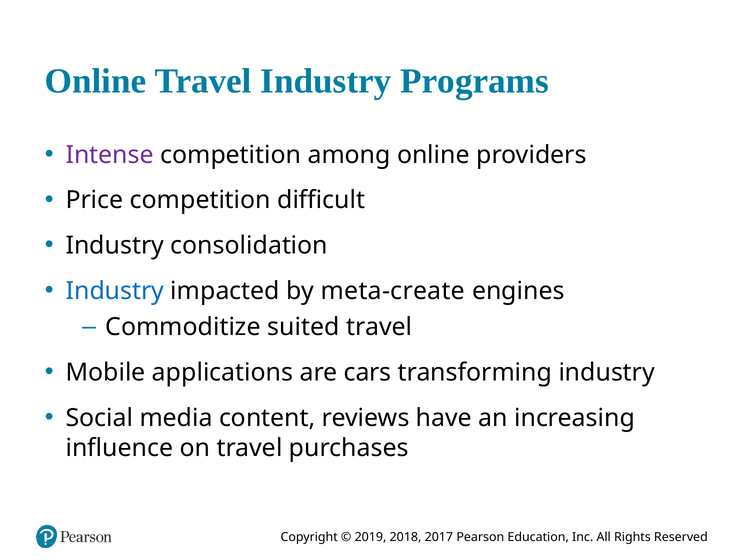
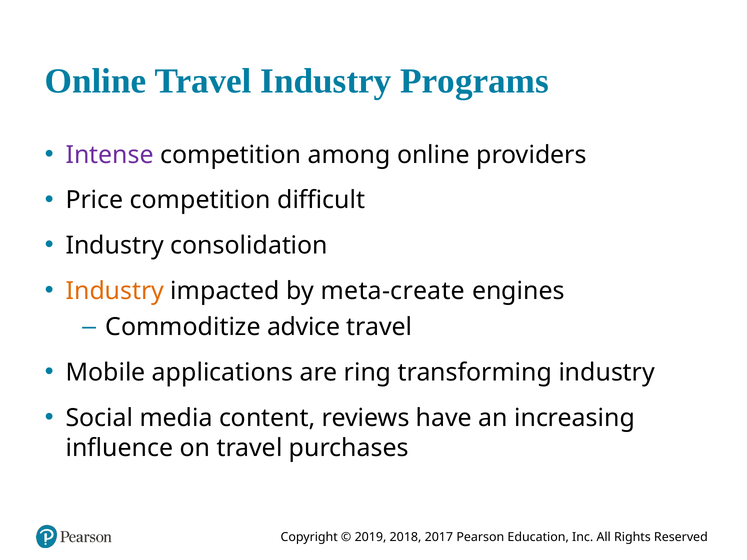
Industry at (115, 291) colour: blue -> orange
suited: suited -> advice
cars: cars -> ring
